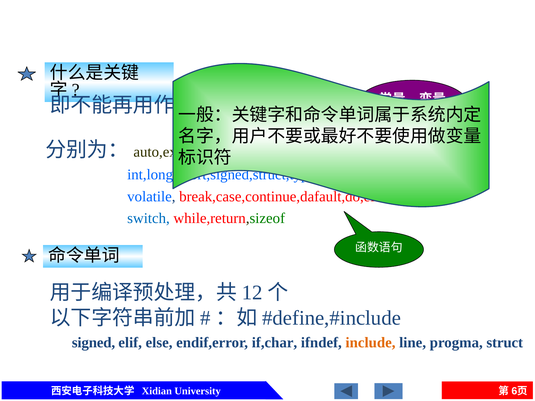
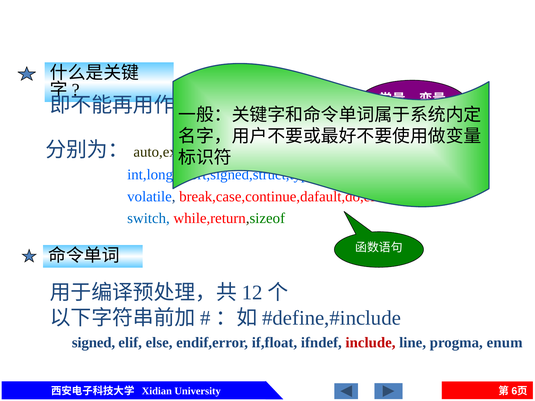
if,char: if,char -> if,float
include colour: orange -> red
struct: struct -> enum
